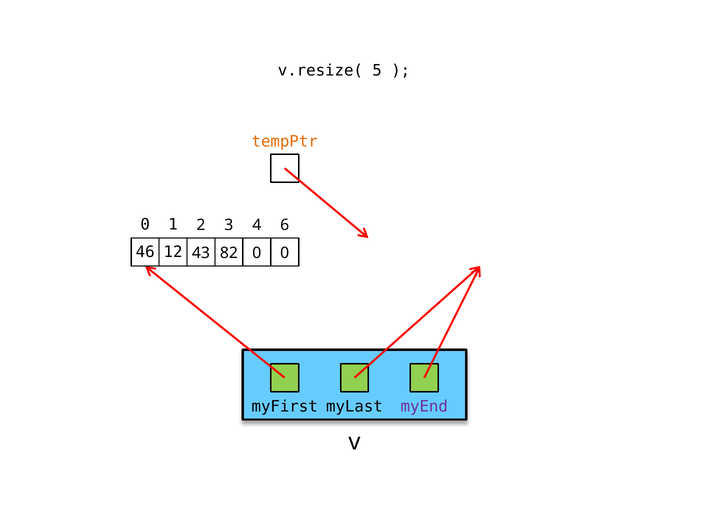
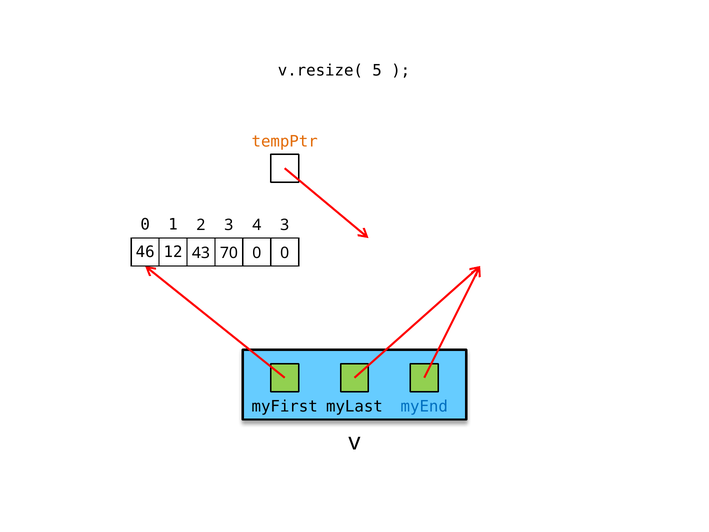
4 6: 6 -> 3
82: 82 -> 70
myEnd colour: purple -> blue
